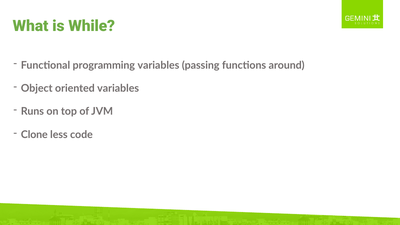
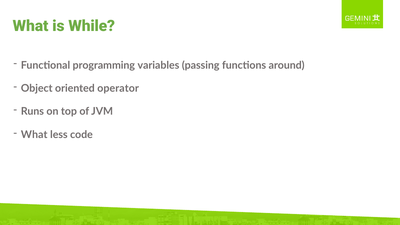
oriented variables: variables -> operator
Clone at (34, 135): Clone -> What
